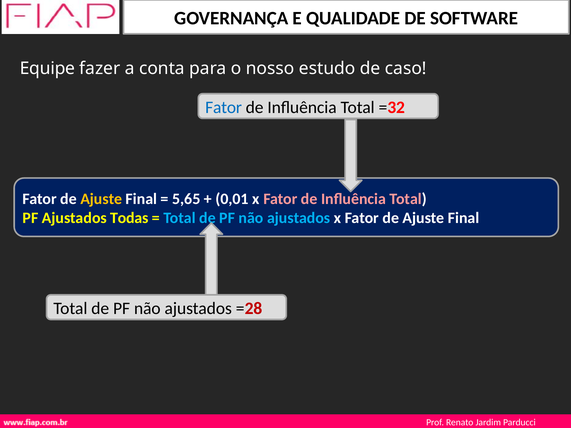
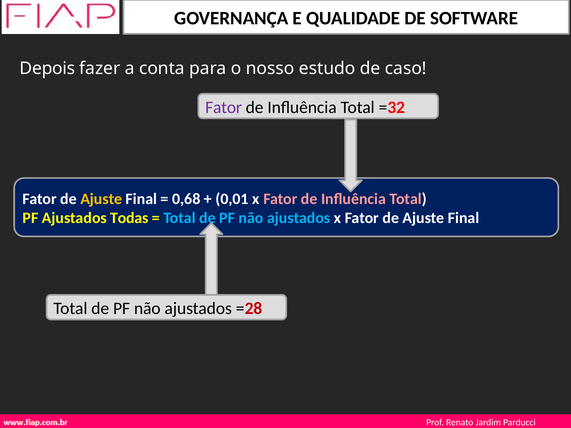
Equipe: Equipe -> Depois
Fator at (224, 107) colour: blue -> purple
5,65: 5,65 -> 0,68
